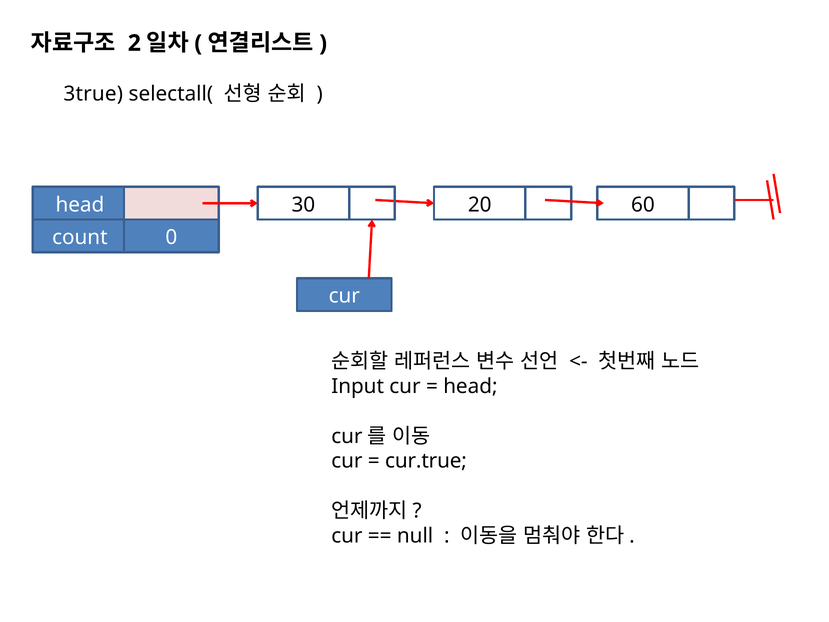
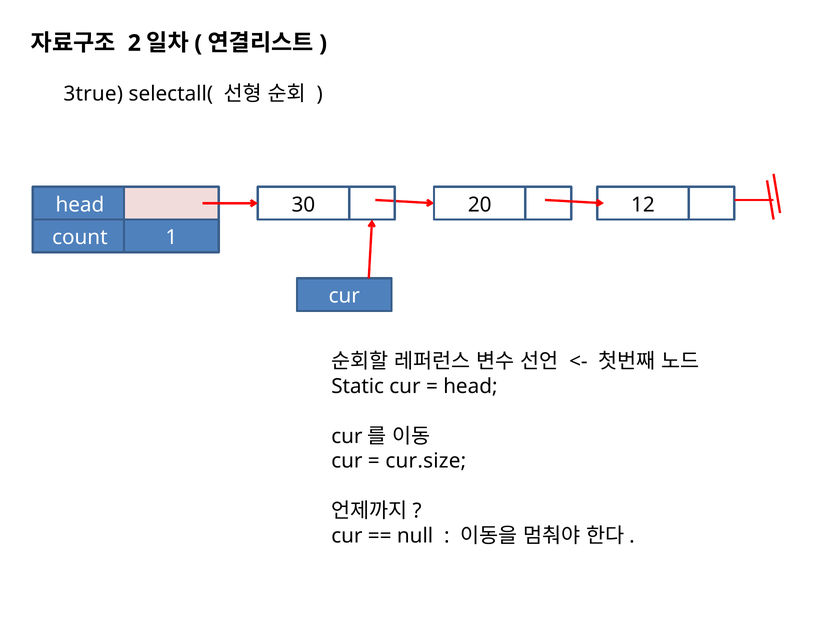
60: 60 -> 12
0: 0 -> 1
Input: Input -> Static
cur.true: cur.true -> cur.size
